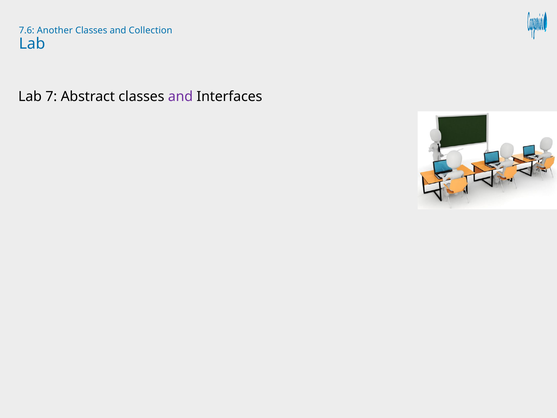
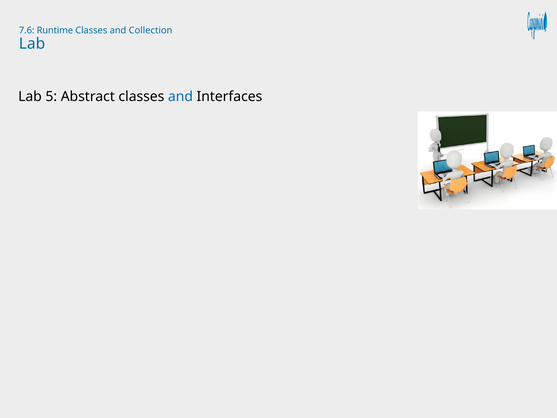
Another: Another -> Runtime
7: 7 -> 5
and at (180, 96) colour: purple -> blue
